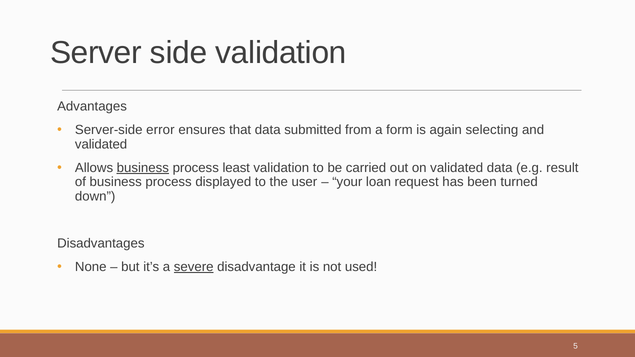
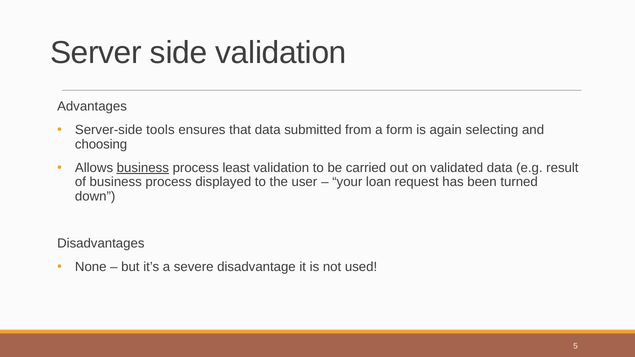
error: error -> tools
validated at (101, 144): validated -> choosing
severe underline: present -> none
